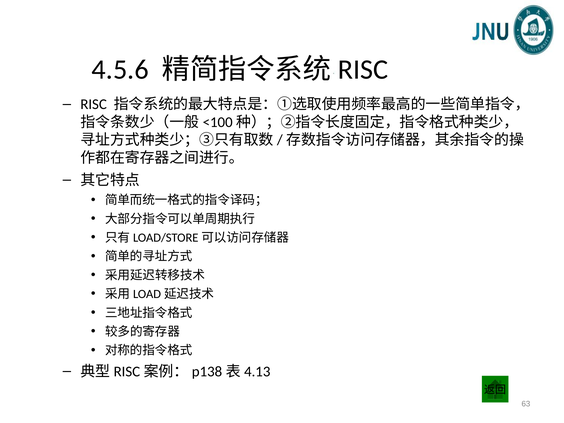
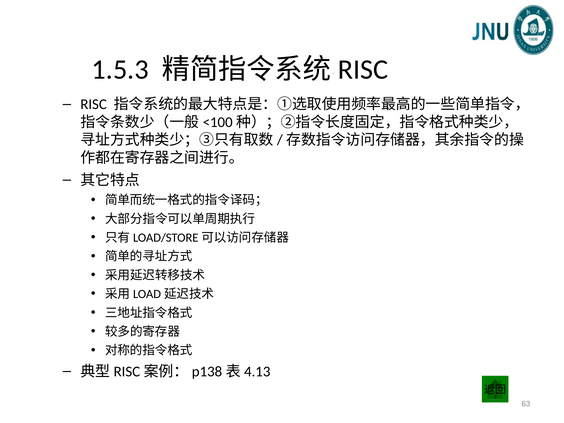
4.5.6: 4.5.6 -> 1.5.3
